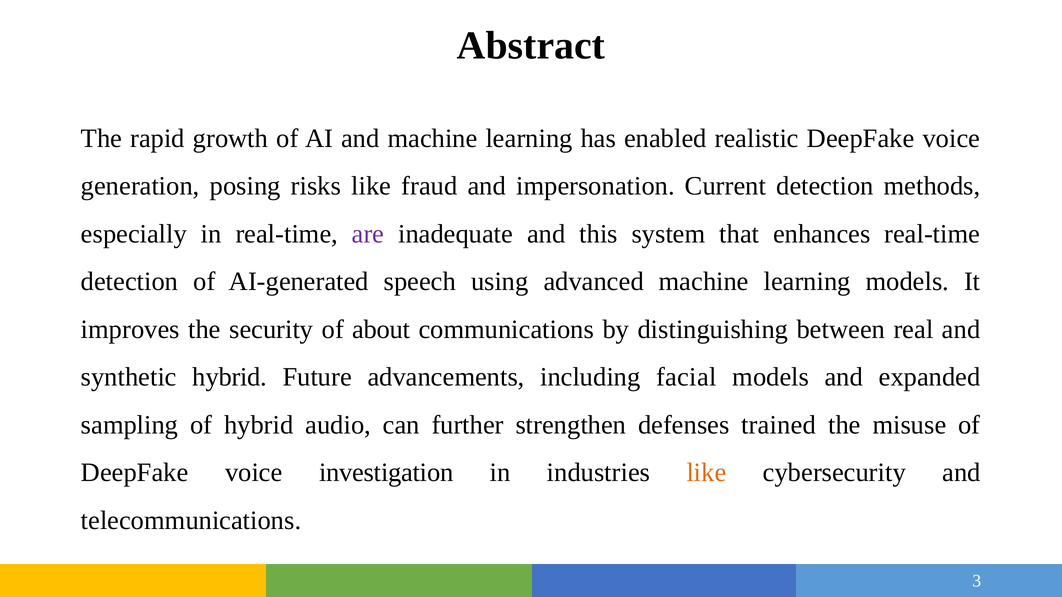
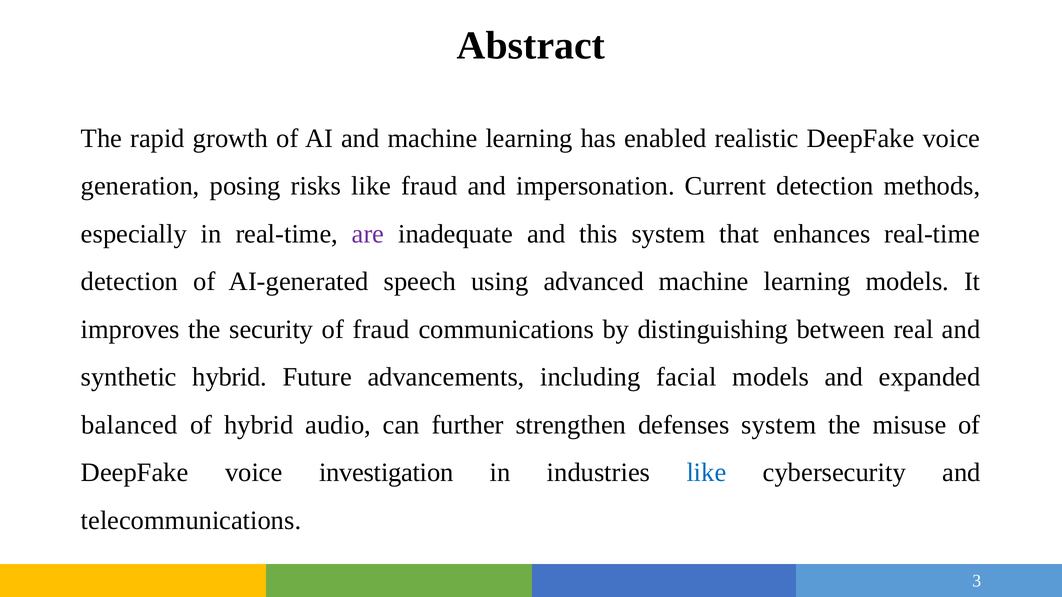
of about: about -> fraud
sampling: sampling -> balanced
defenses trained: trained -> system
like at (707, 473) colour: orange -> blue
